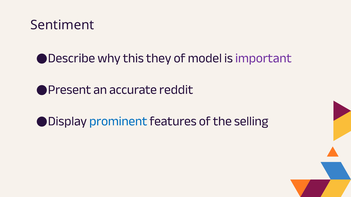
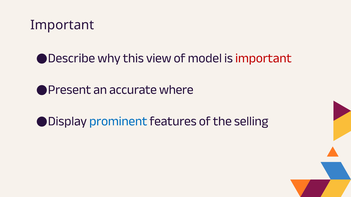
Sentiment at (62, 25): Sentiment -> Important
they: they -> view
important at (263, 58) colour: purple -> red
reddit: reddit -> where
